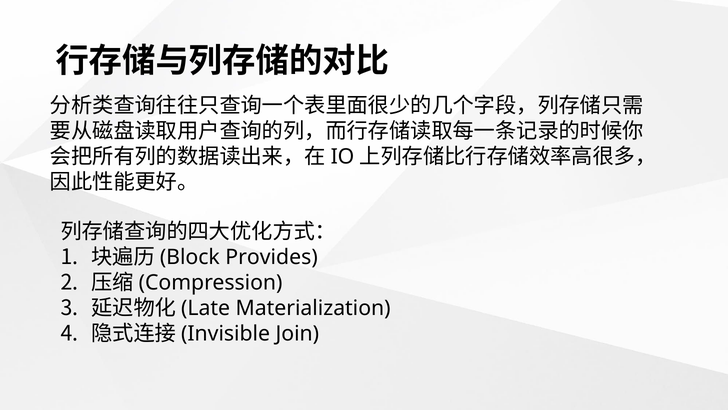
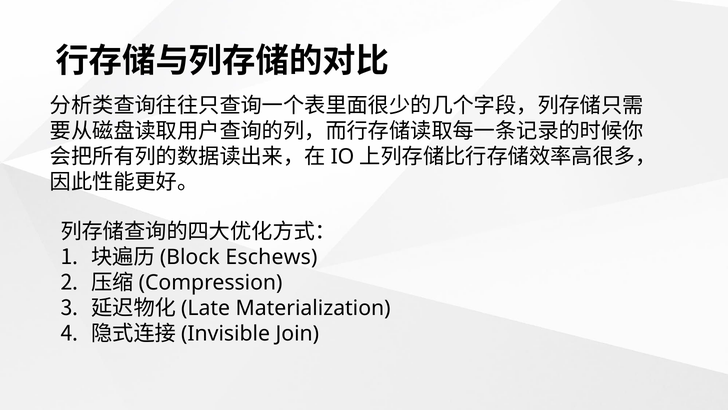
Provides: Provides -> Eschews
